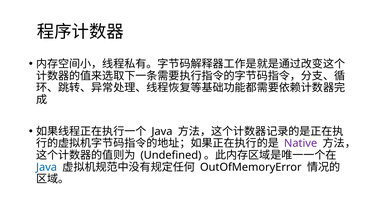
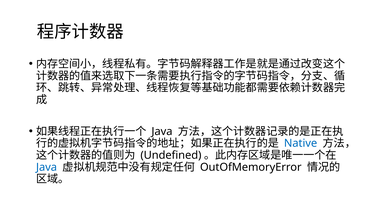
Native colour: purple -> blue
